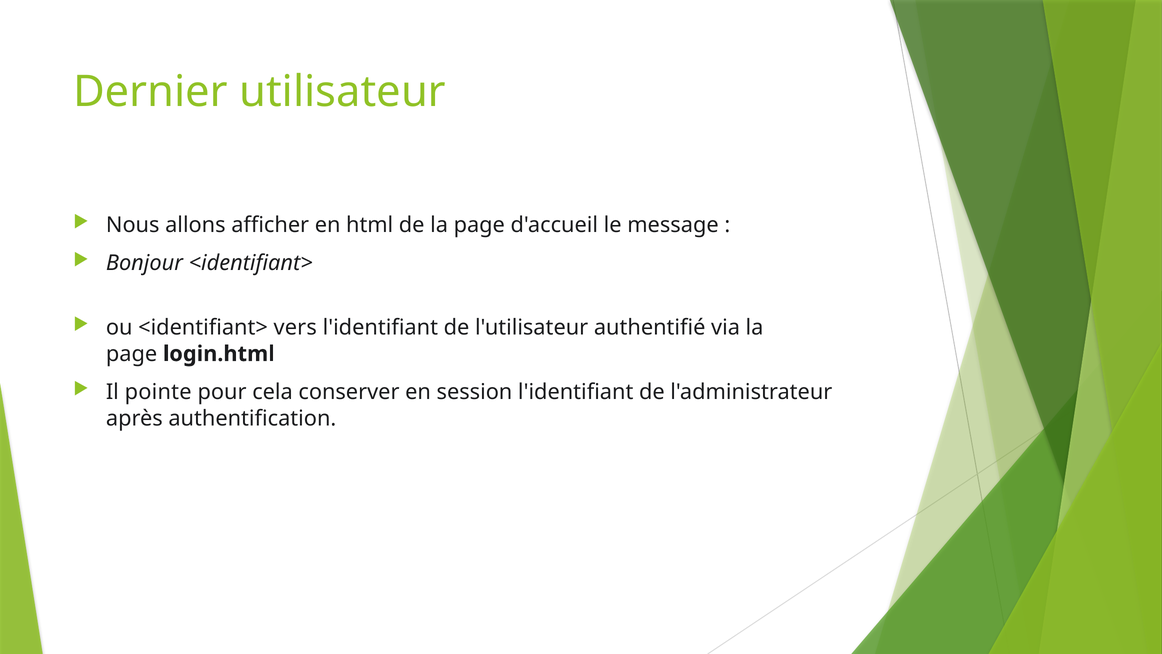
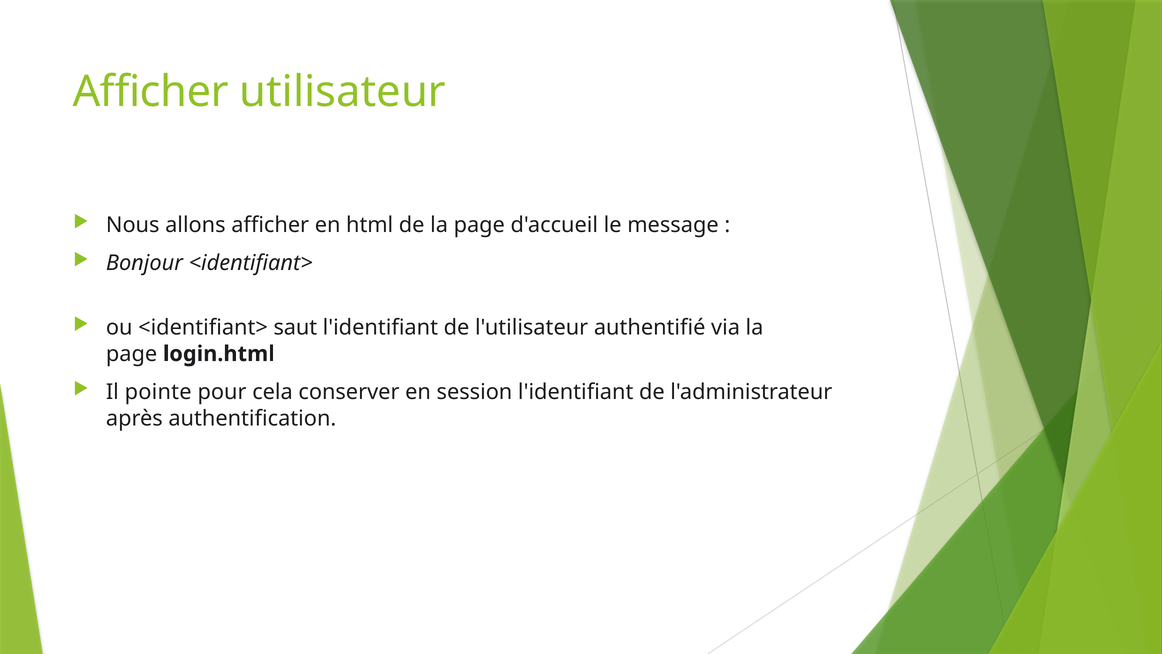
Dernier at (151, 92): Dernier -> Afficher
vers: vers -> saut
